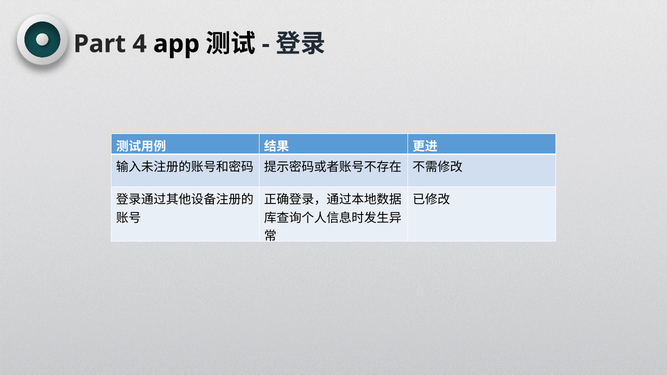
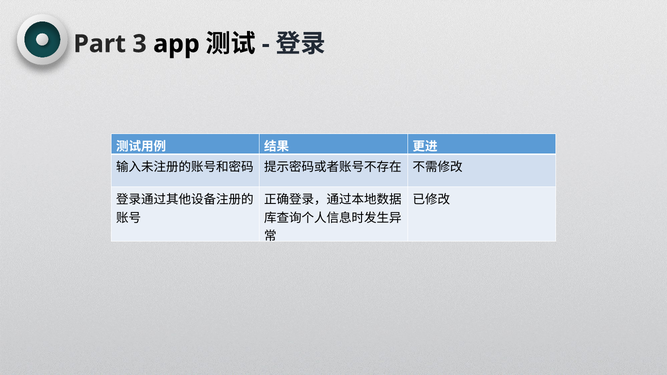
4: 4 -> 3
